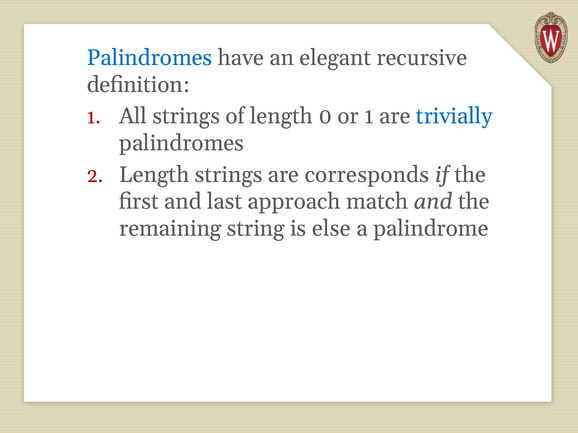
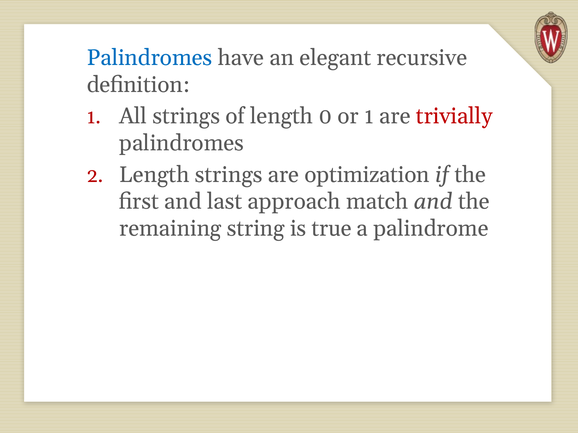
trivially colour: blue -> red
corresponds: corresponds -> optimization
else: else -> true
